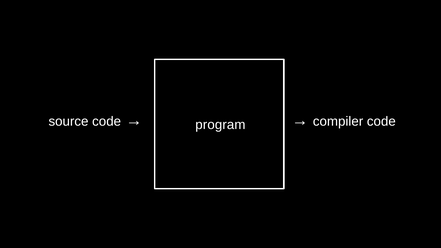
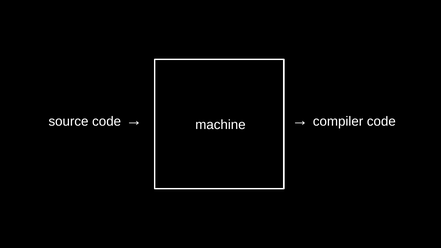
program: program -> machine
